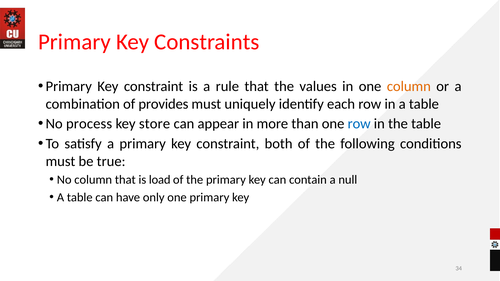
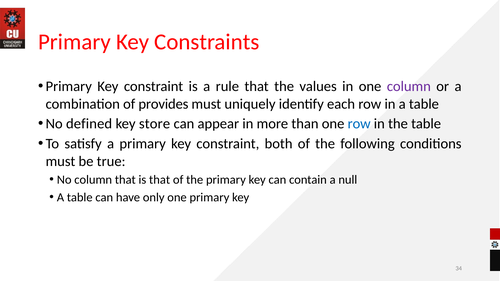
column at (409, 86) colour: orange -> purple
process: process -> defined
is load: load -> that
